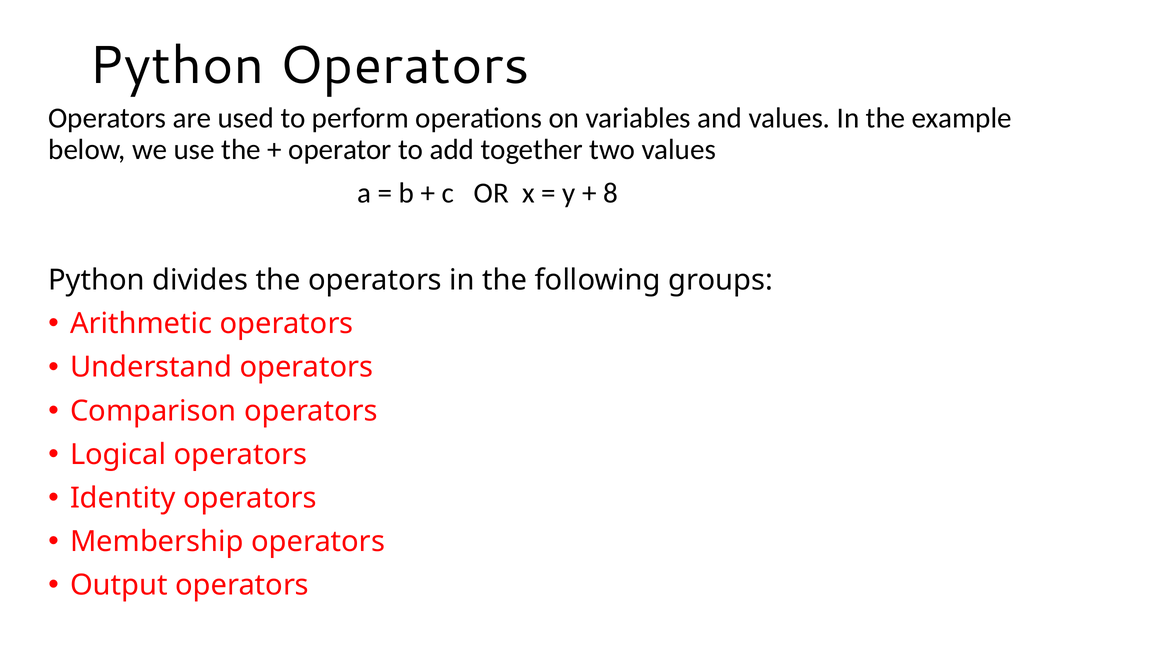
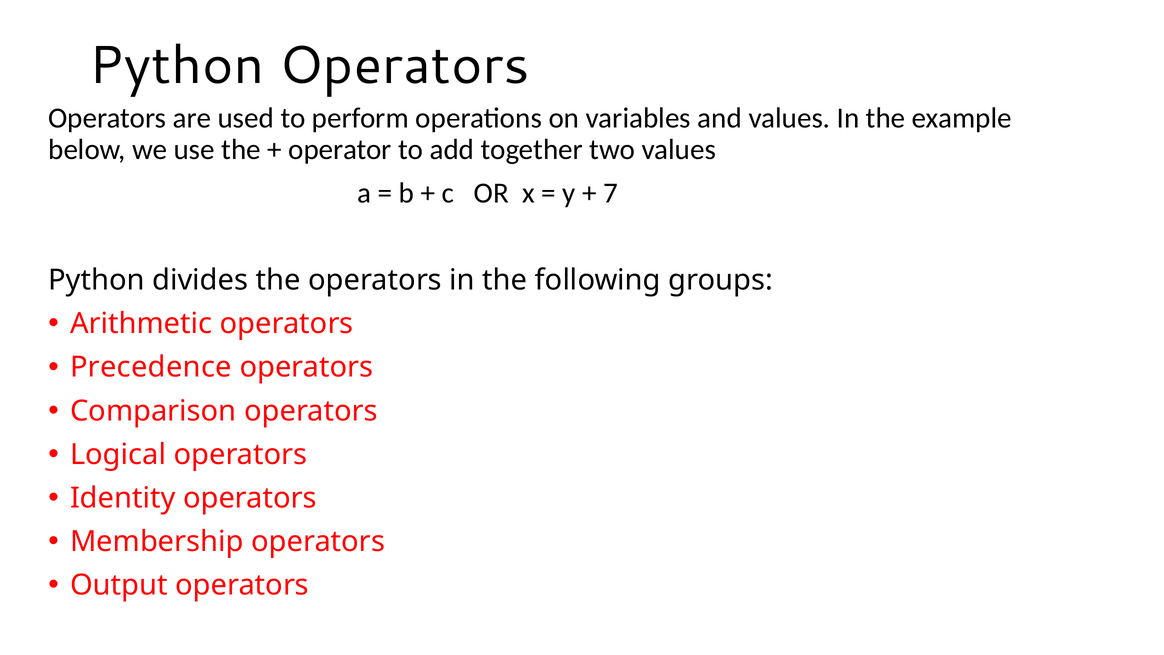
8: 8 -> 7
Understand: Understand -> Precedence
